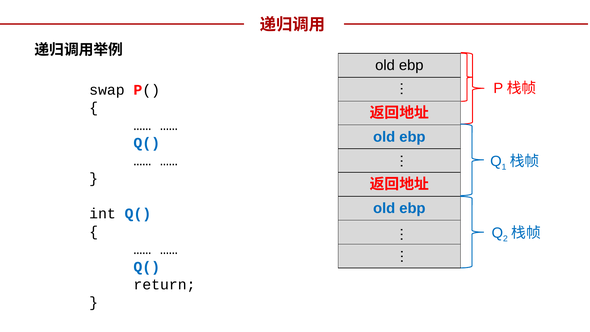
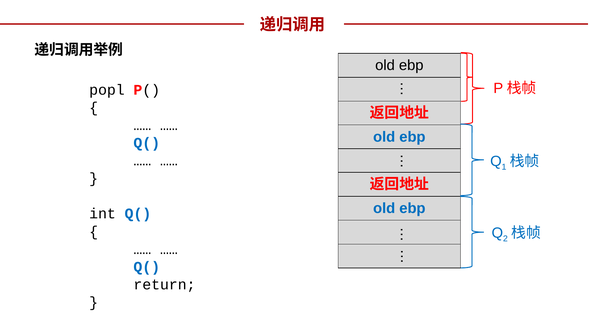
swap: swap -> popl
